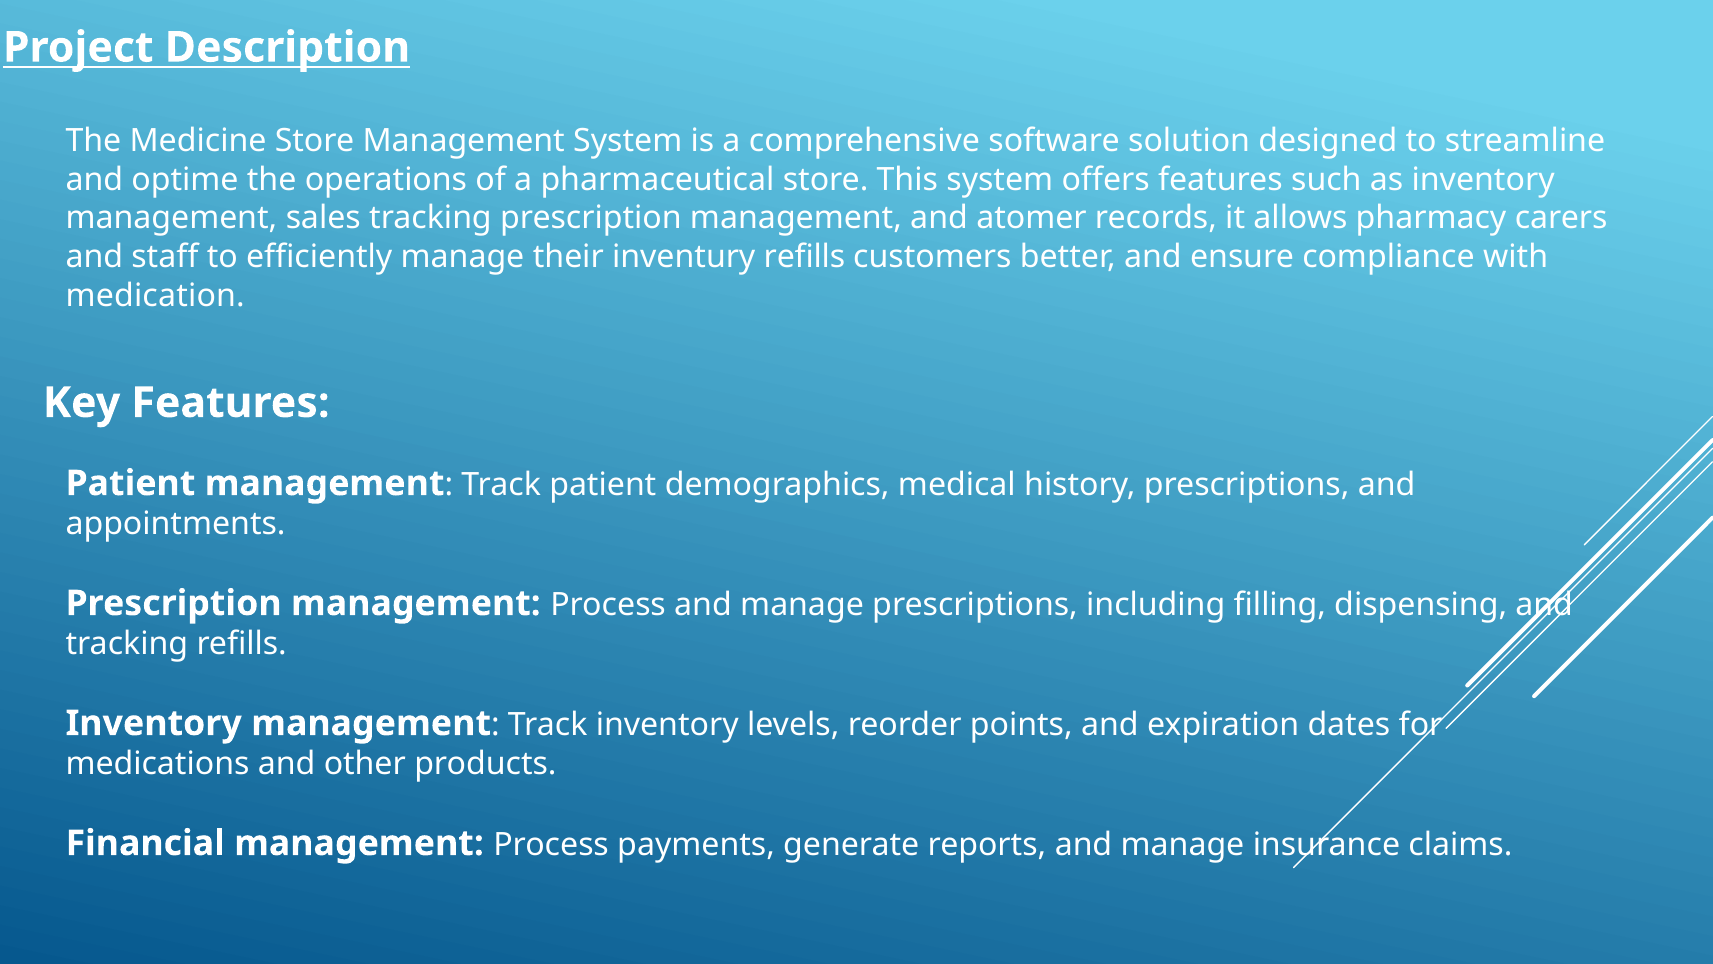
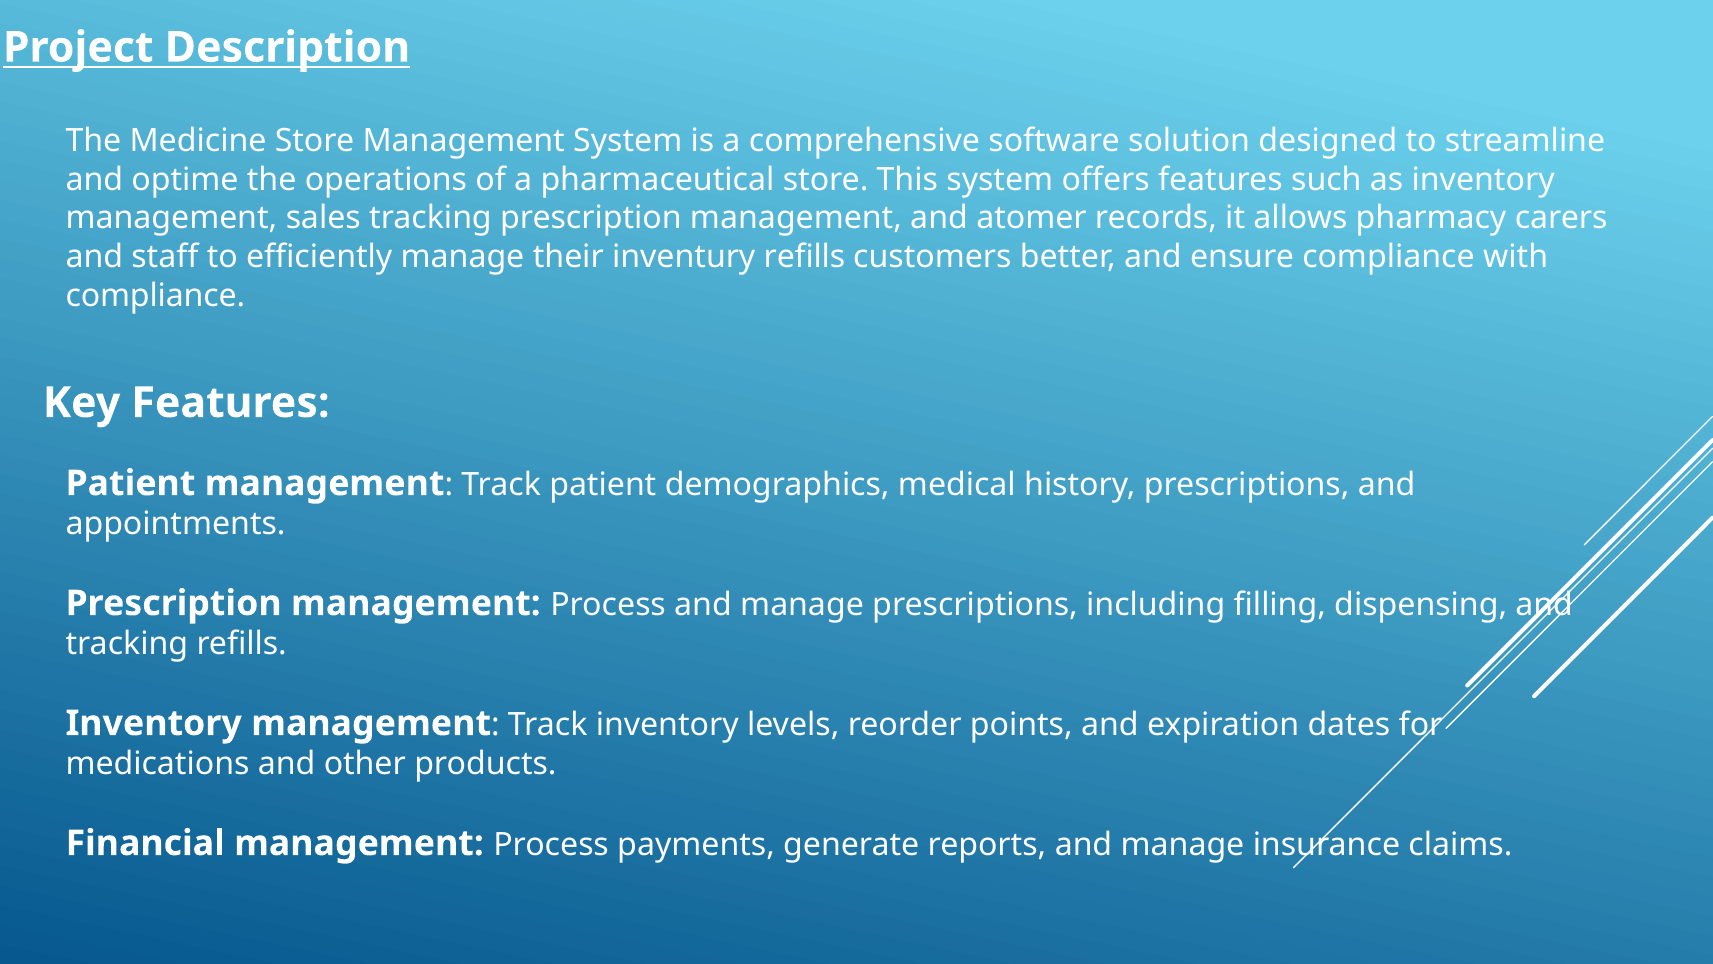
medication at (155, 295): medication -> compliance
